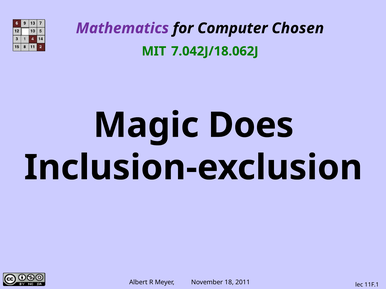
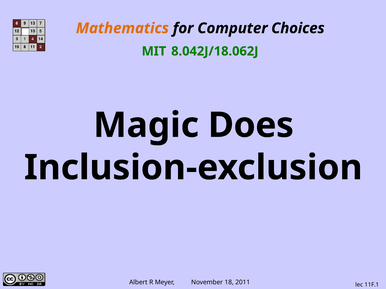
Mathematics colour: purple -> orange
Chosen: Chosen -> Choices
7.042J/18.062J: 7.042J/18.062J -> 8.042J/18.062J
